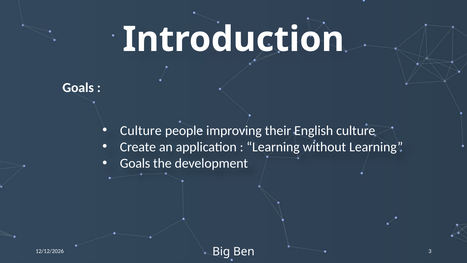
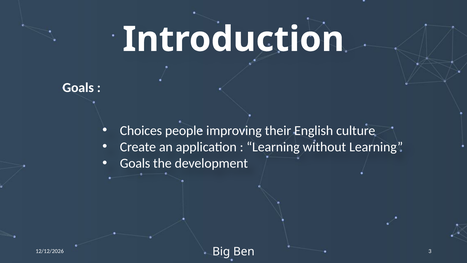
Culture at (141, 130): Culture -> Choices
